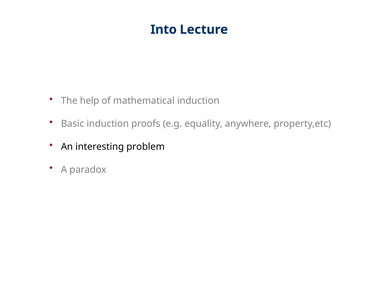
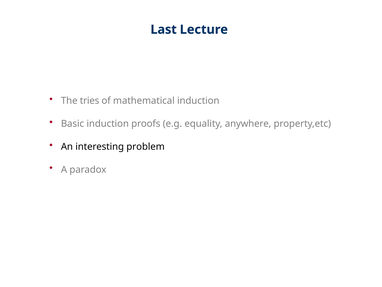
Into: Into -> Last
help: help -> tries
